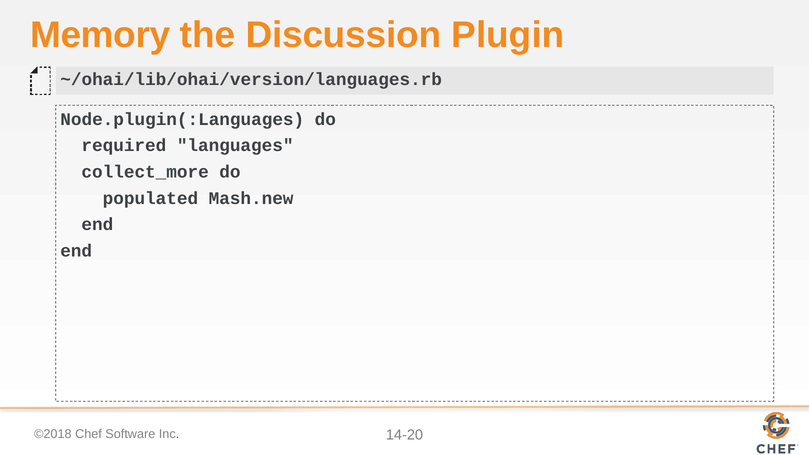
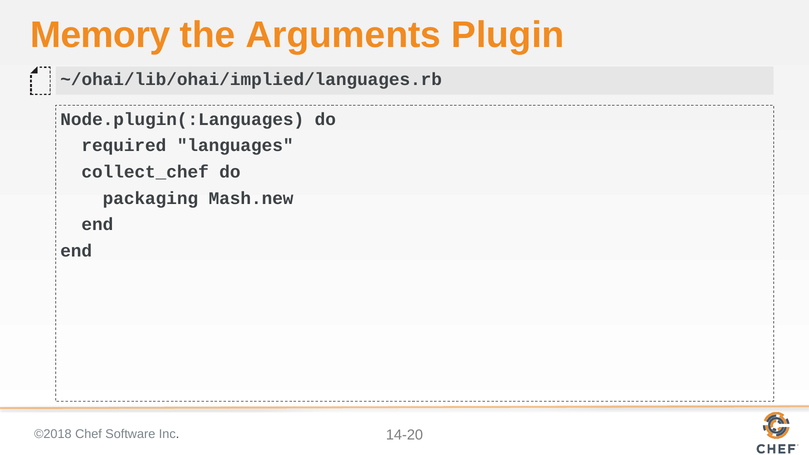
Discussion: Discussion -> Arguments
~/ohai/lib/ohai/version/languages.rb: ~/ohai/lib/ohai/version/languages.rb -> ~/ohai/lib/ohai/implied/languages.rb
collect_more: collect_more -> collect_chef
populated: populated -> packaging
